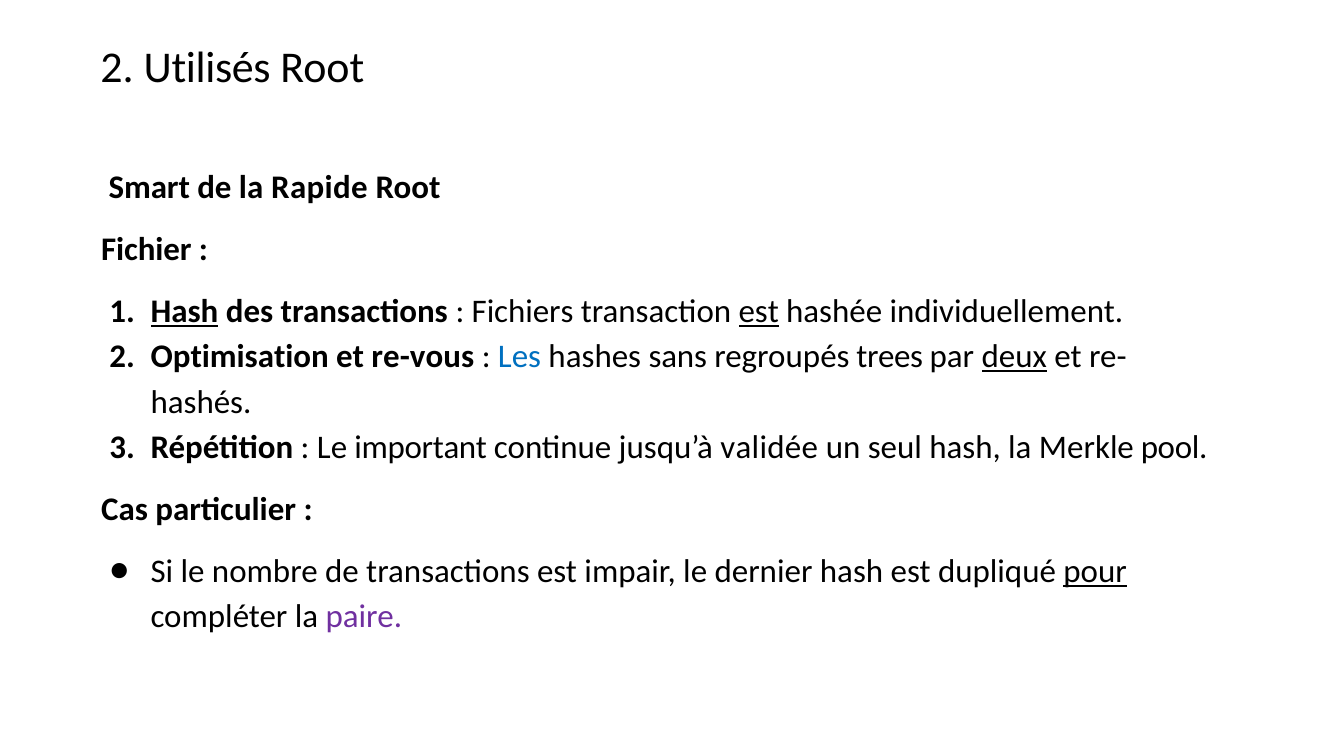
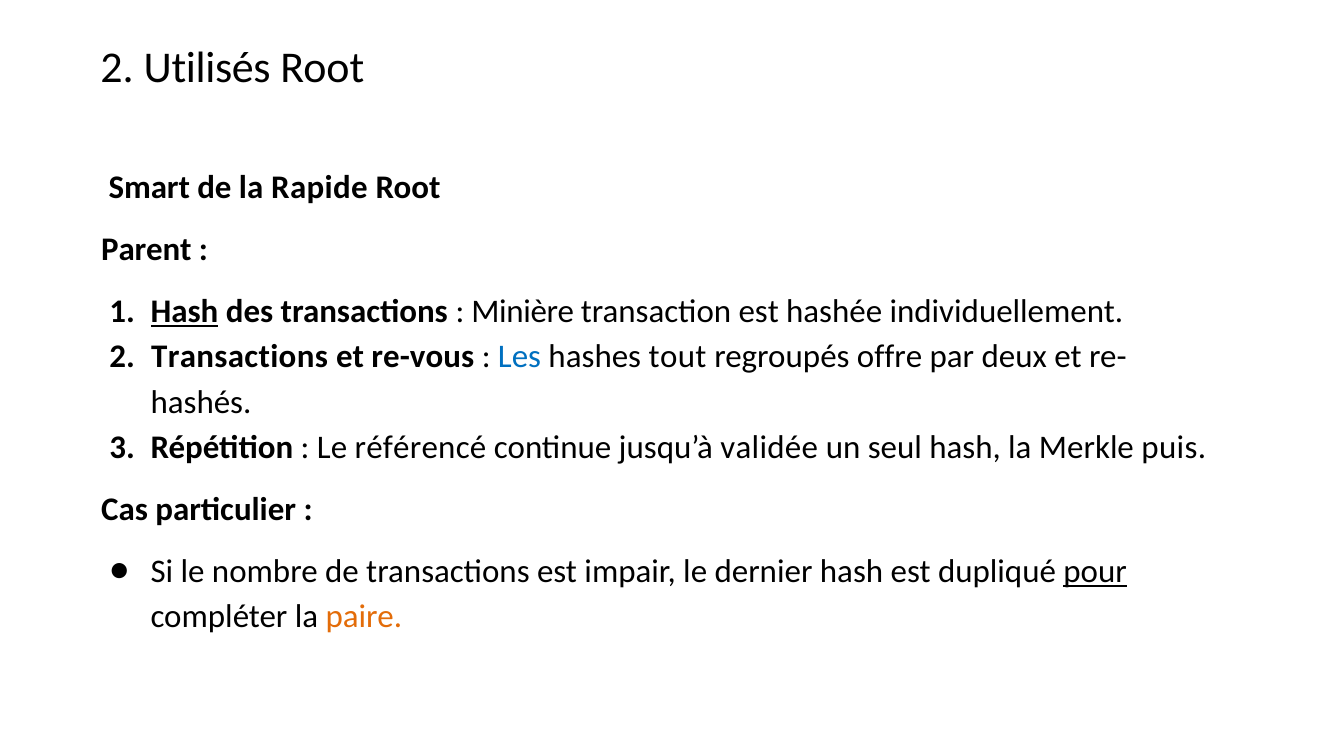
Fichier: Fichier -> Parent
Fichiers: Fichiers -> Minière
est at (759, 312) underline: present -> none
2 Optimisation: Optimisation -> Transactions
sans: sans -> tout
trees: trees -> offre
deux underline: present -> none
important: important -> référencé
pool: pool -> puis
paire colour: purple -> orange
